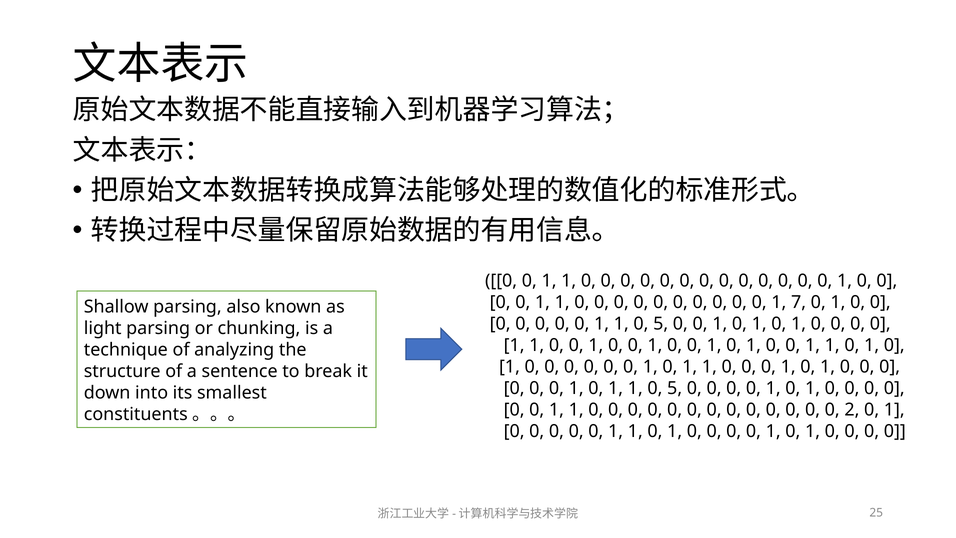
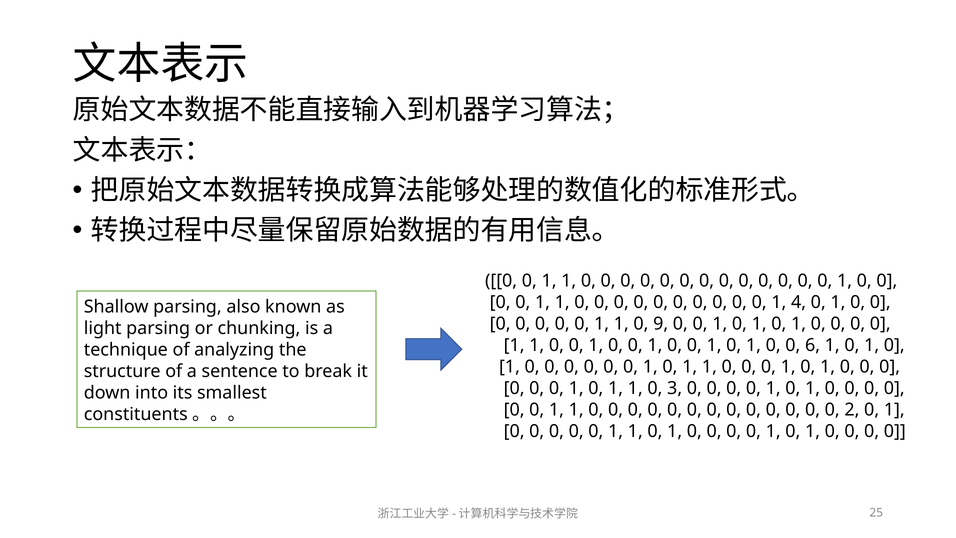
7: 7 -> 4
5 at (661, 324): 5 -> 9
1 at (813, 345): 1 -> 6
5 at (675, 388): 5 -> 3
